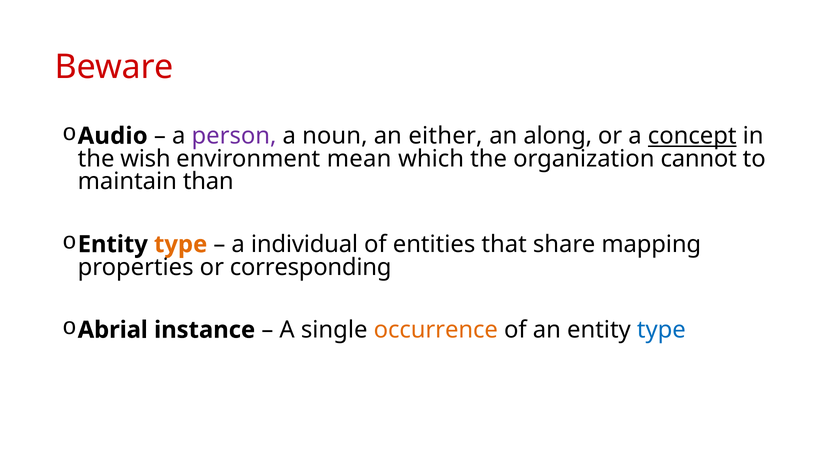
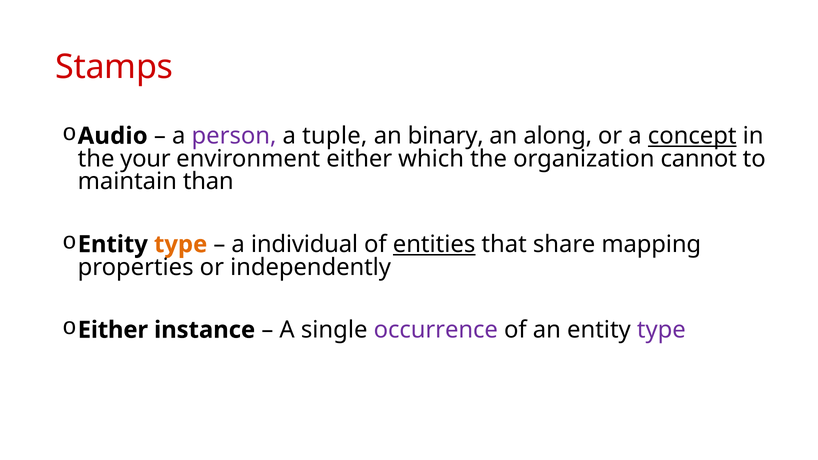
Beware: Beware -> Stamps
noun: noun -> tuple
either: either -> binary
wish: wish -> your
environment mean: mean -> either
entities underline: none -> present
corresponding: corresponding -> independently
Abrial at (113, 330): Abrial -> Either
occurrence colour: orange -> purple
type at (661, 330) colour: blue -> purple
